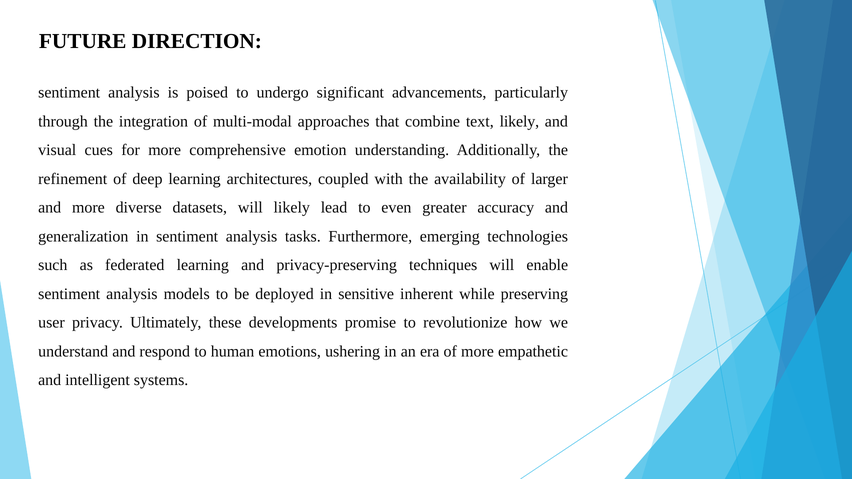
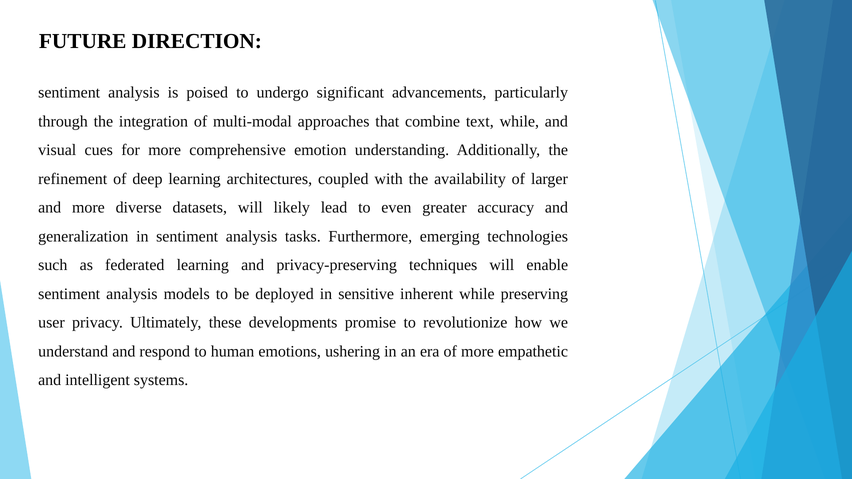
text likely: likely -> while
